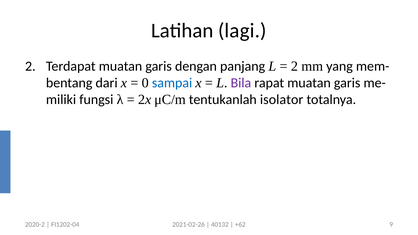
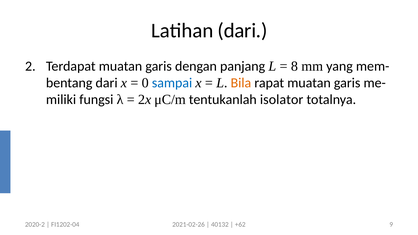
Latihan lagi: lagi -> dari
2 at (294, 66): 2 -> 8
Bila colour: purple -> orange
